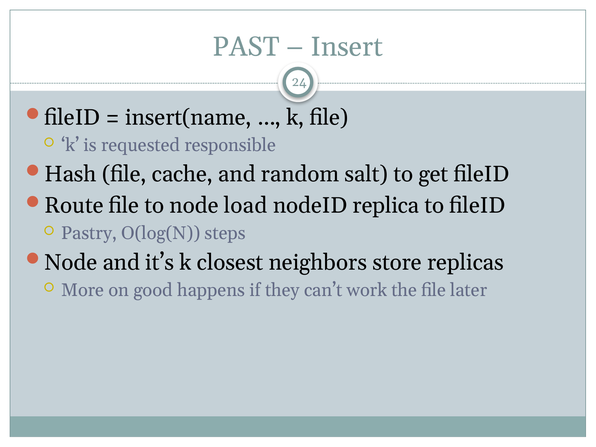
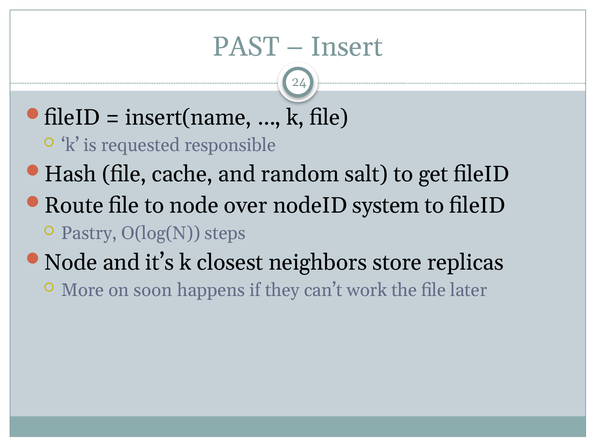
load: load -> over
replica: replica -> system
good: good -> soon
